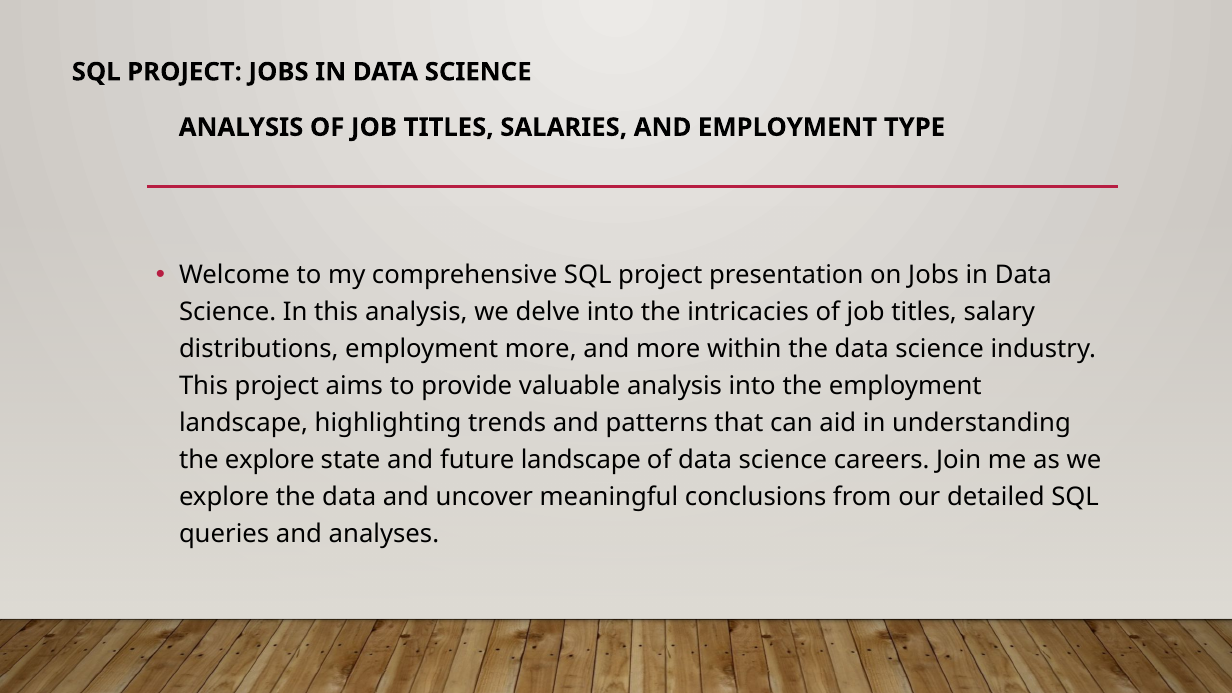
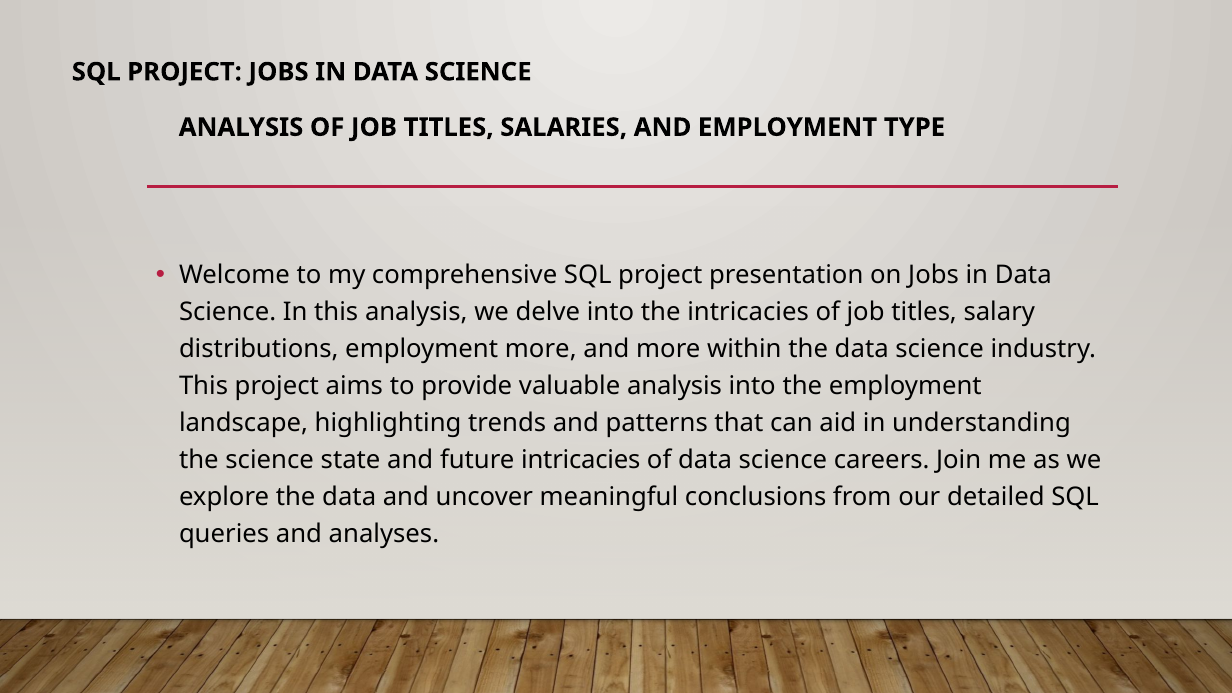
the explore: explore -> science
future landscape: landscape -> intricacies
